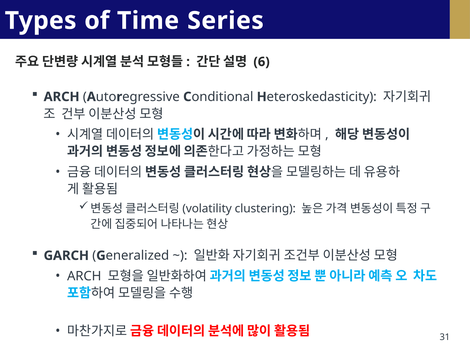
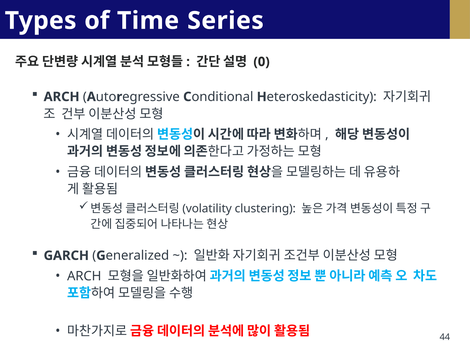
6: 6 -> 0
31: 31 -> 44
